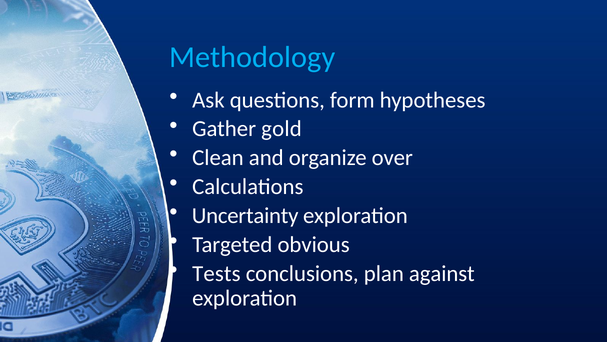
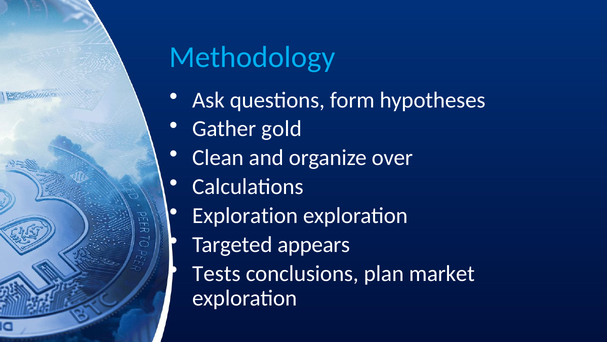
Uncertainty at (245, 215): Uncertainty -> Exploration
obvious: obvious -> appears
against: against -> market
